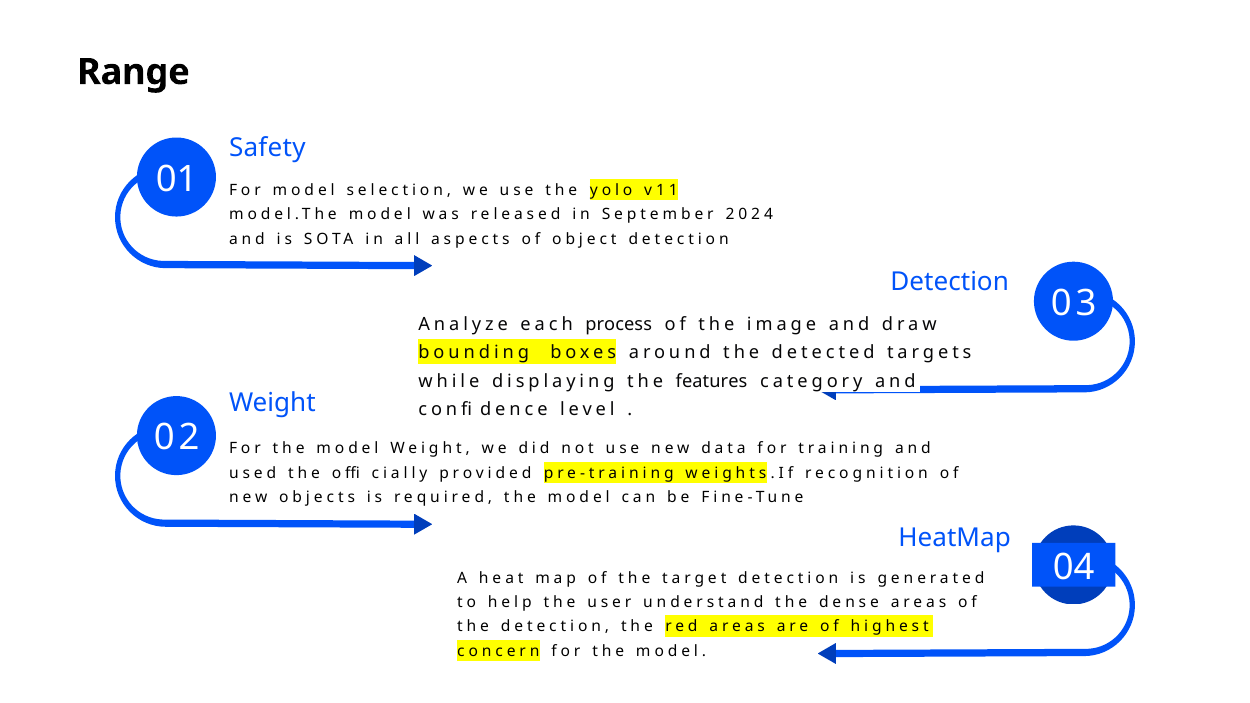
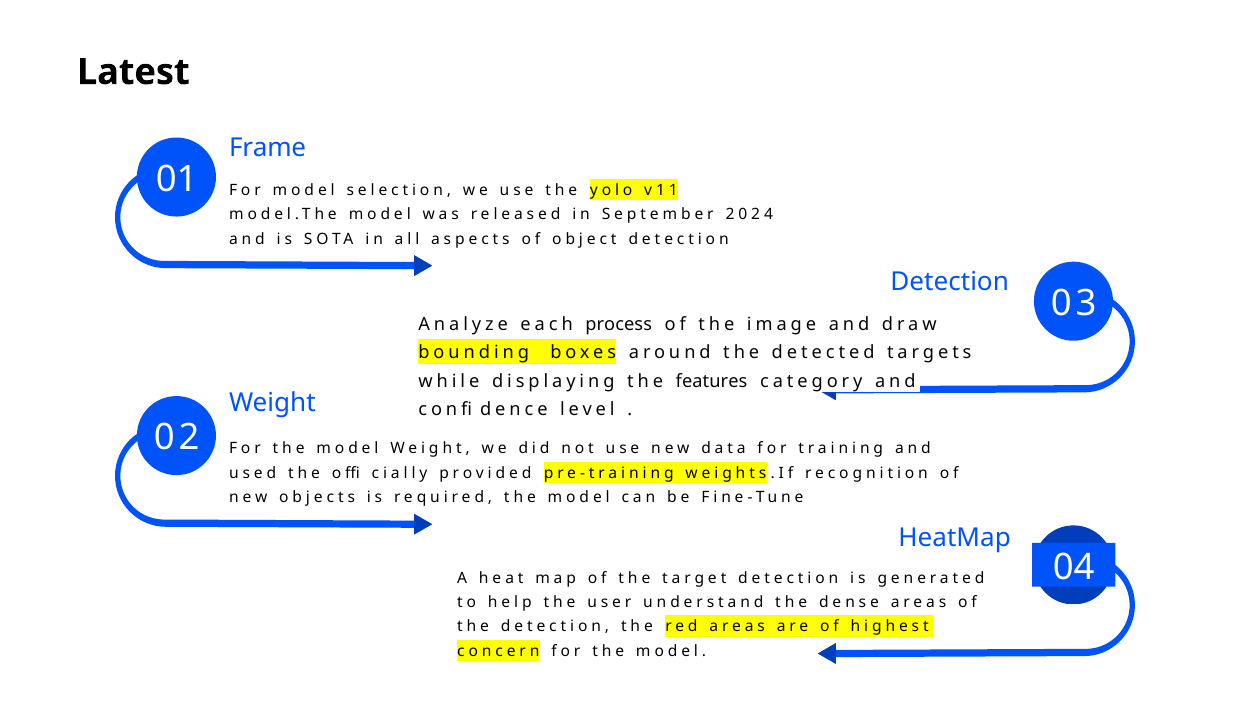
Range: Range -> Latest
Safety: Safety -> Frame
